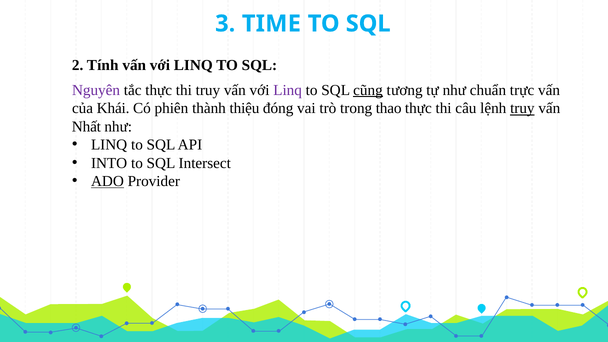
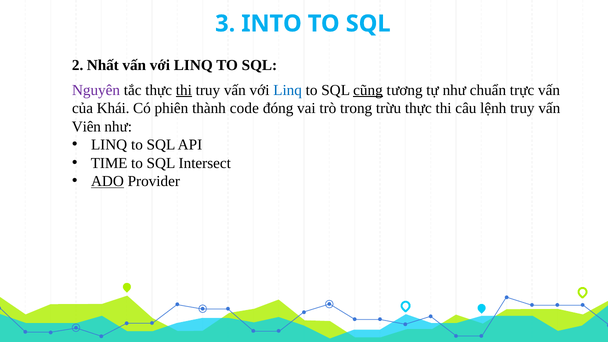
TIME: TIME -> INTO
Tính: Tính -> Nhất
thi at (184, 90) underline: none -> present
Linq at (288, 90) colour: purple -> blue
thiệu: thiệu -> code
thao: thao -> trừu
truy at (522, 108) underline: present -> none
Nhất: Nhất -> Viên
INTO: INTO -> TIME
